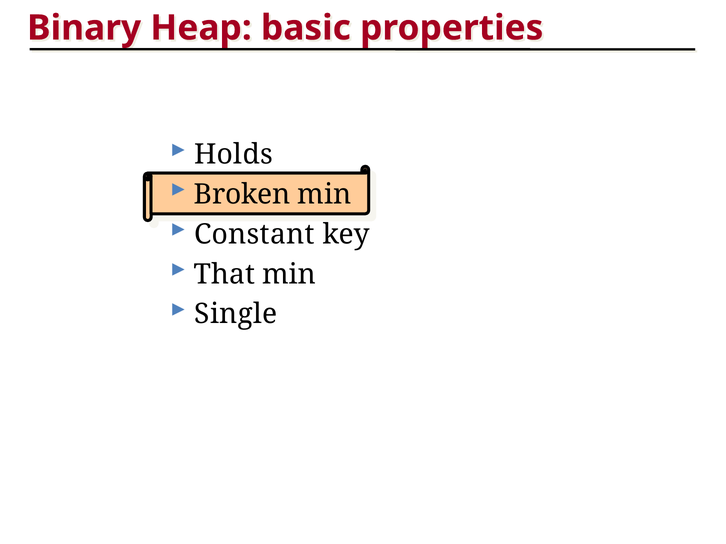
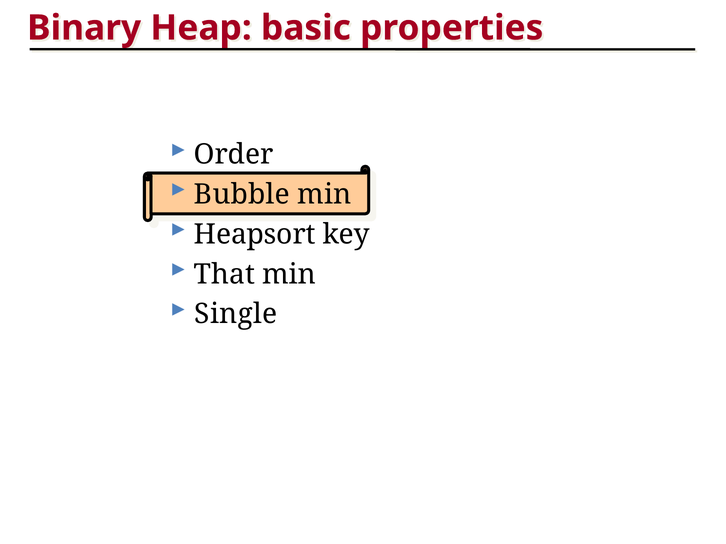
Holds: Holds -> Order
Broken: Broken -> Bubble
Constant: Constant -> Heapsort
